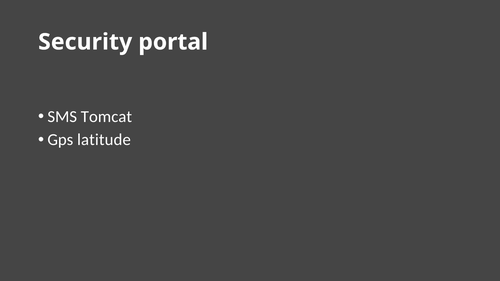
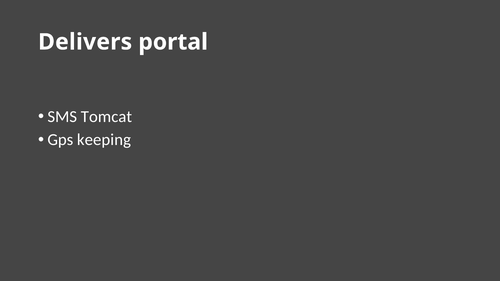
Security: Security -> Delivers
latitude: latitude -> keeping
